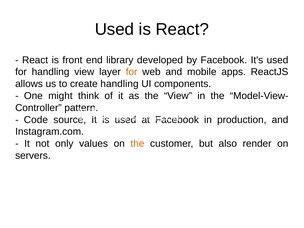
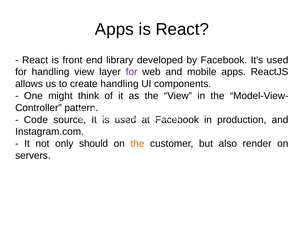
Used at (114, 29): Used -> Apps
for at (132, 72) colour: orange -> purple
values: values -> should
